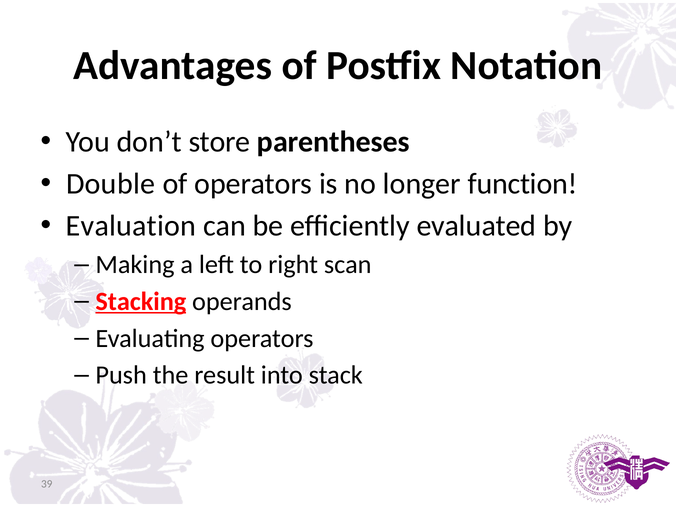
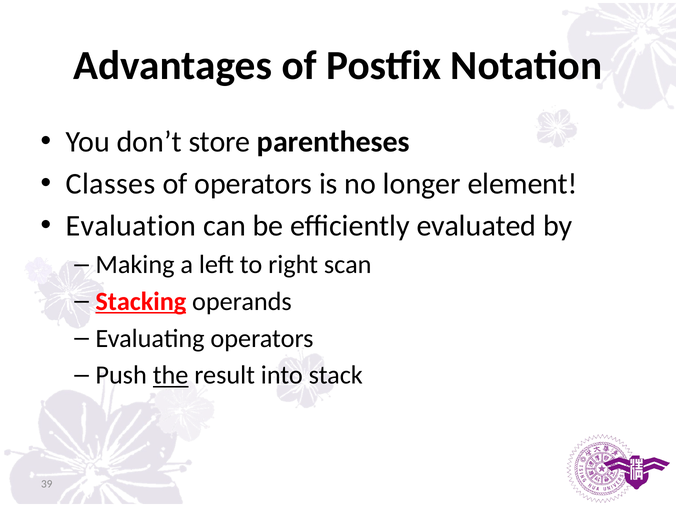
Double: Double -> Classes
function: function -> element
the underline: none -> present
